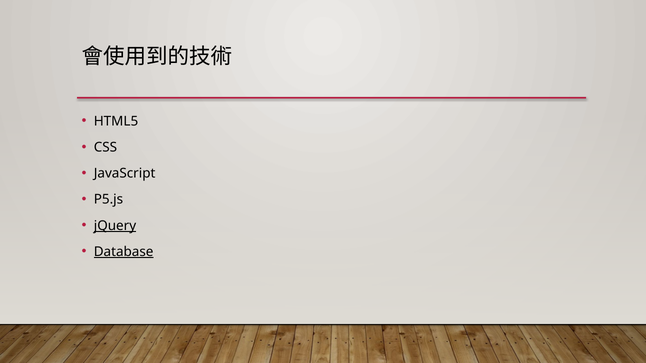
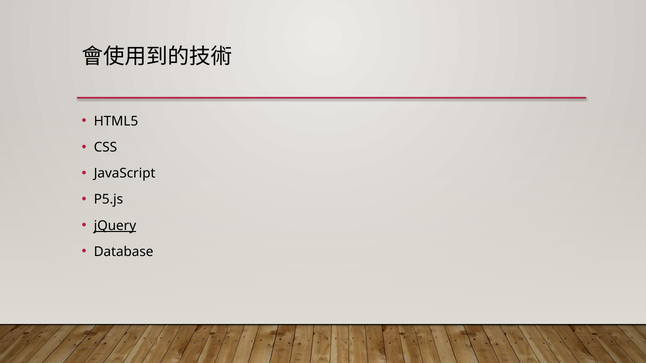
Database underline: present -> none
